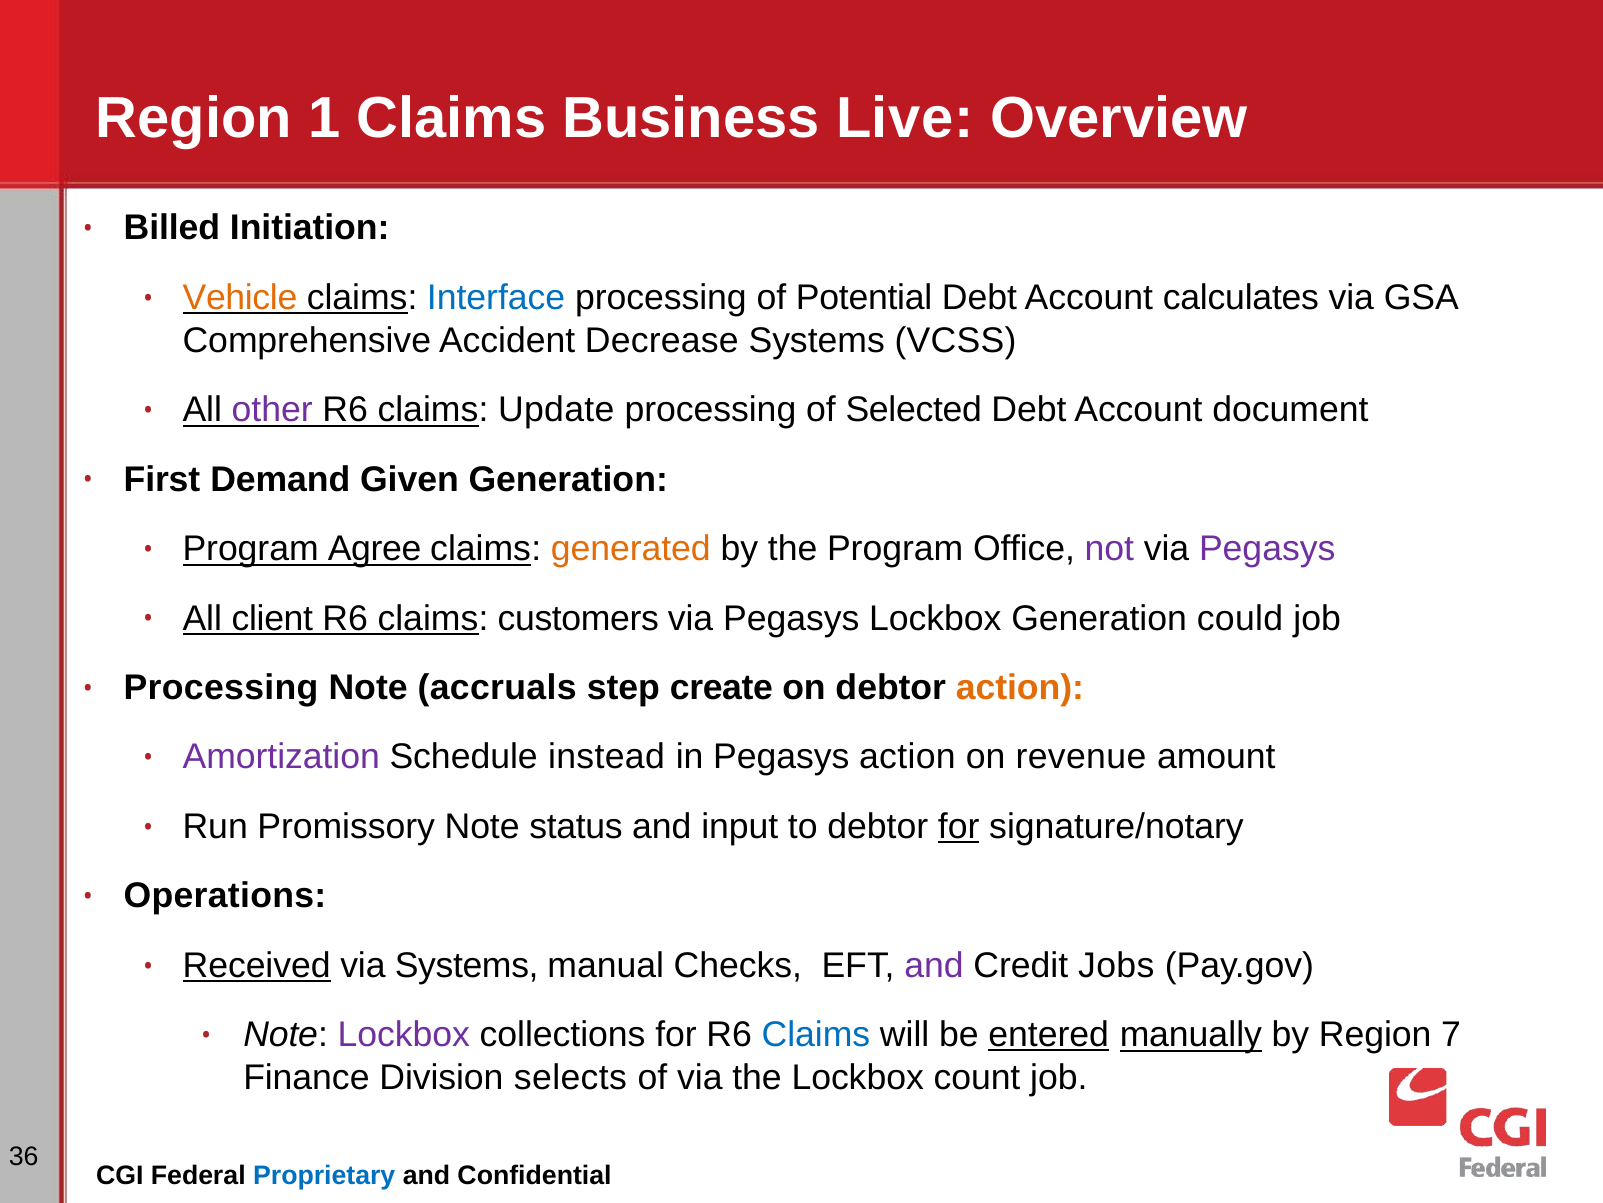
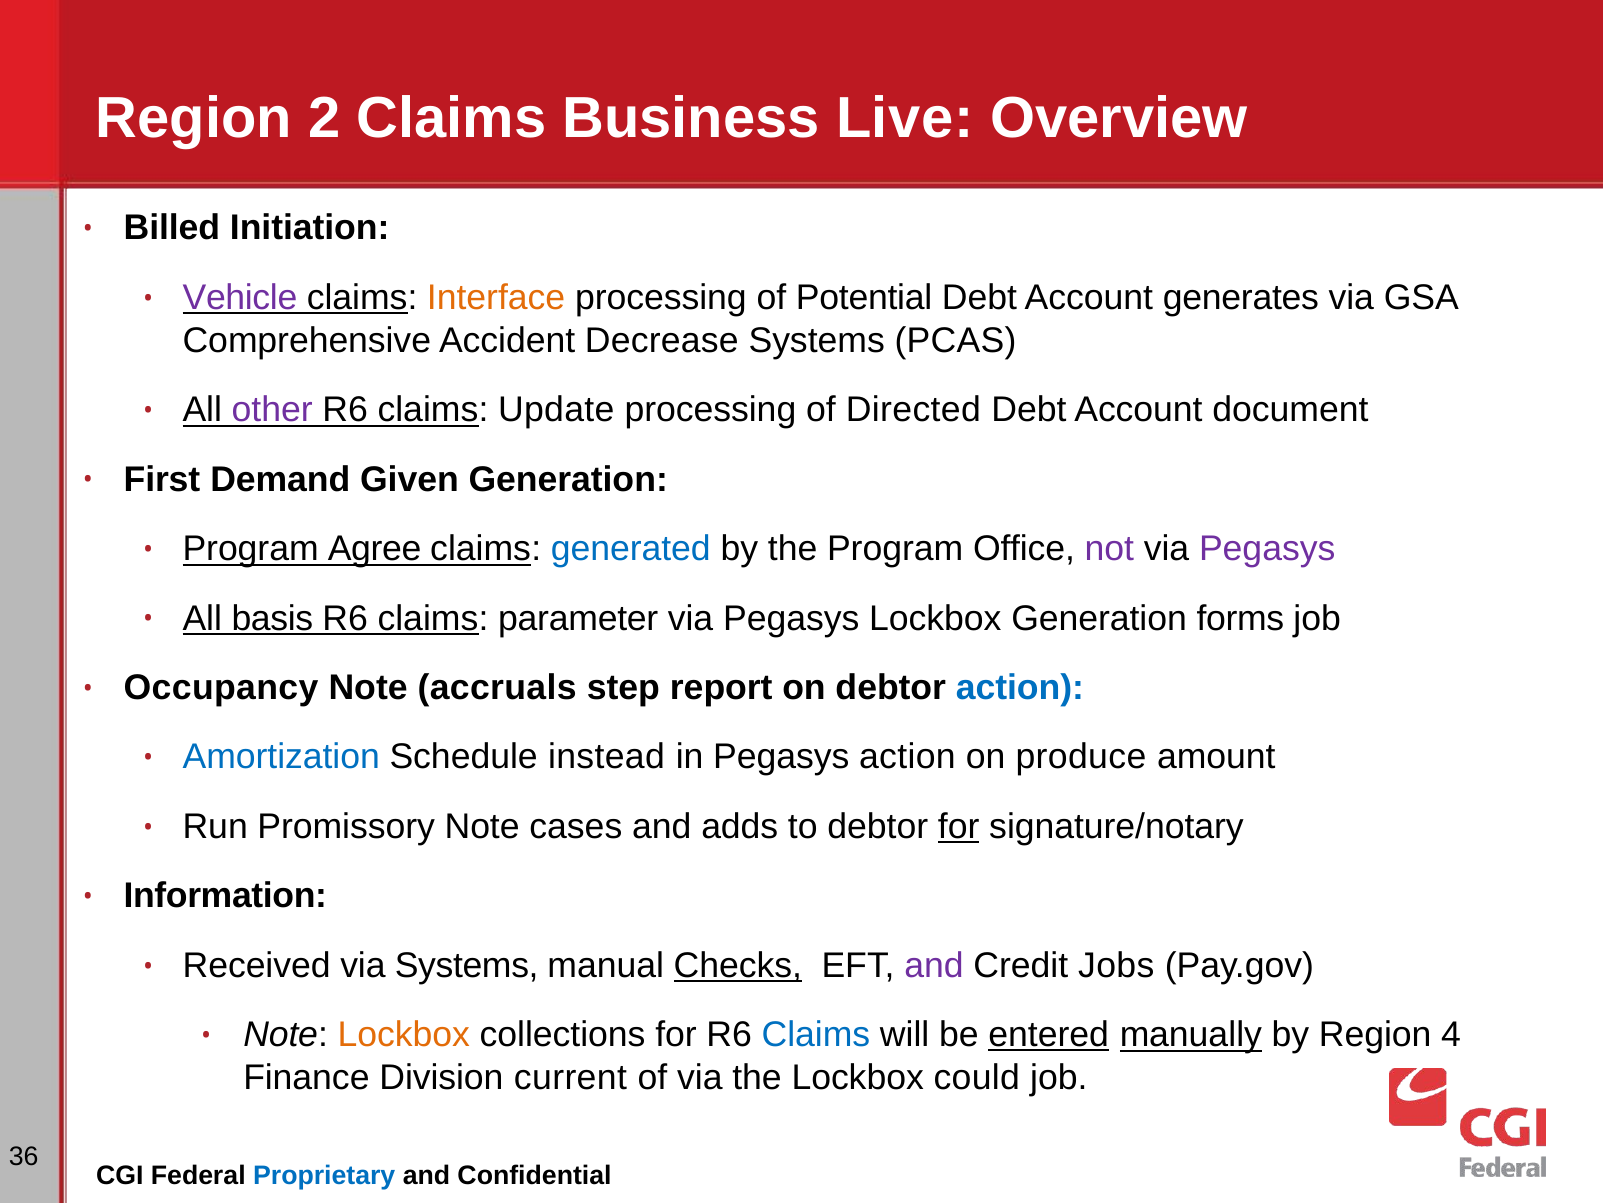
1: 1 -> 2
Vehicle colour: orange -> purple
Interface colour: blue -> orange
calculates: calculates -> generates
VCSS: VCSS -> PCAS
Selected: Selected -> Directed
generated colour: orange -> blue
client: client -> basis
customers: customers -> parameter
could: could -> forms
Processing at (221, 687): Processing -> Occupancy
create: create -> report
action at (1020, 687) colour: orange -> blue
Amortization colour: purple -> blue
revenue: revenue -> produce
status: status -> cases
input: input -> adds
Operations: Operations -> Information
Received underline: present -> none
Checks underline: none -> present
Lockbox at (404, 1034) colour: purple -> orange
7: 7 -> 4
selects: selects -> current
count: count -> could
